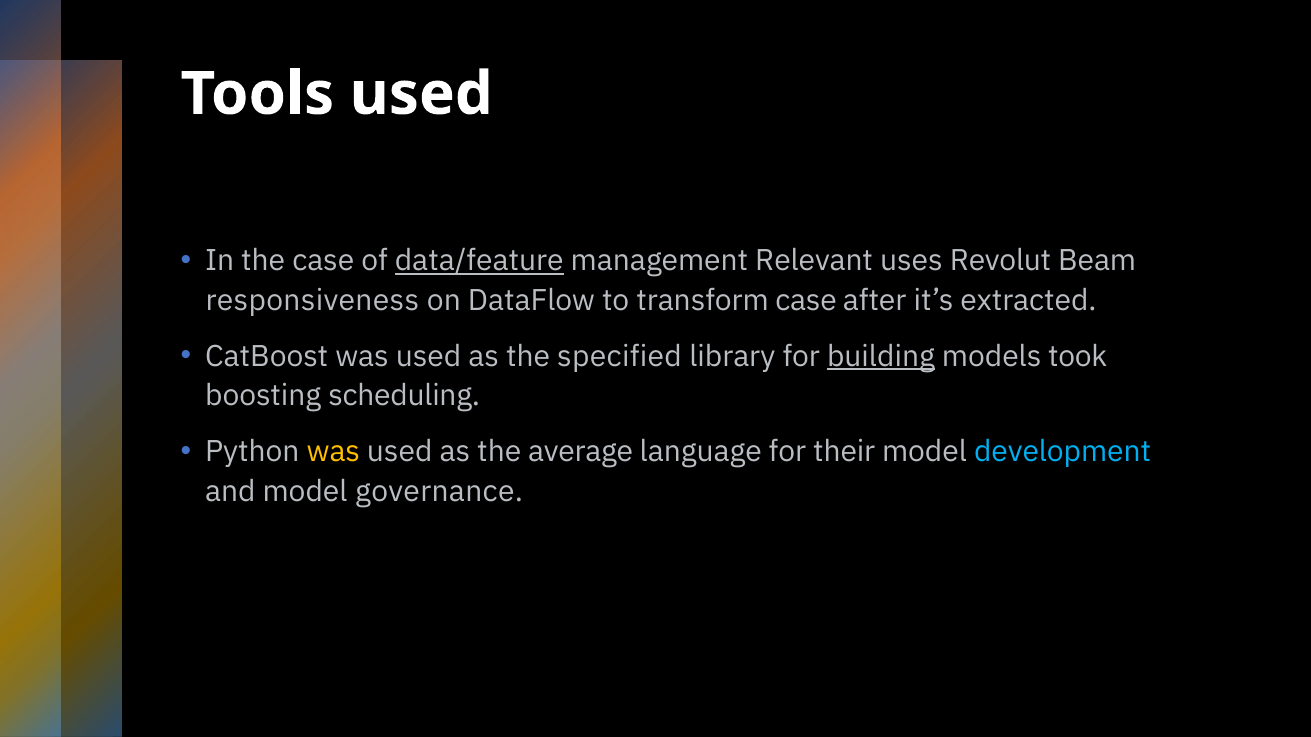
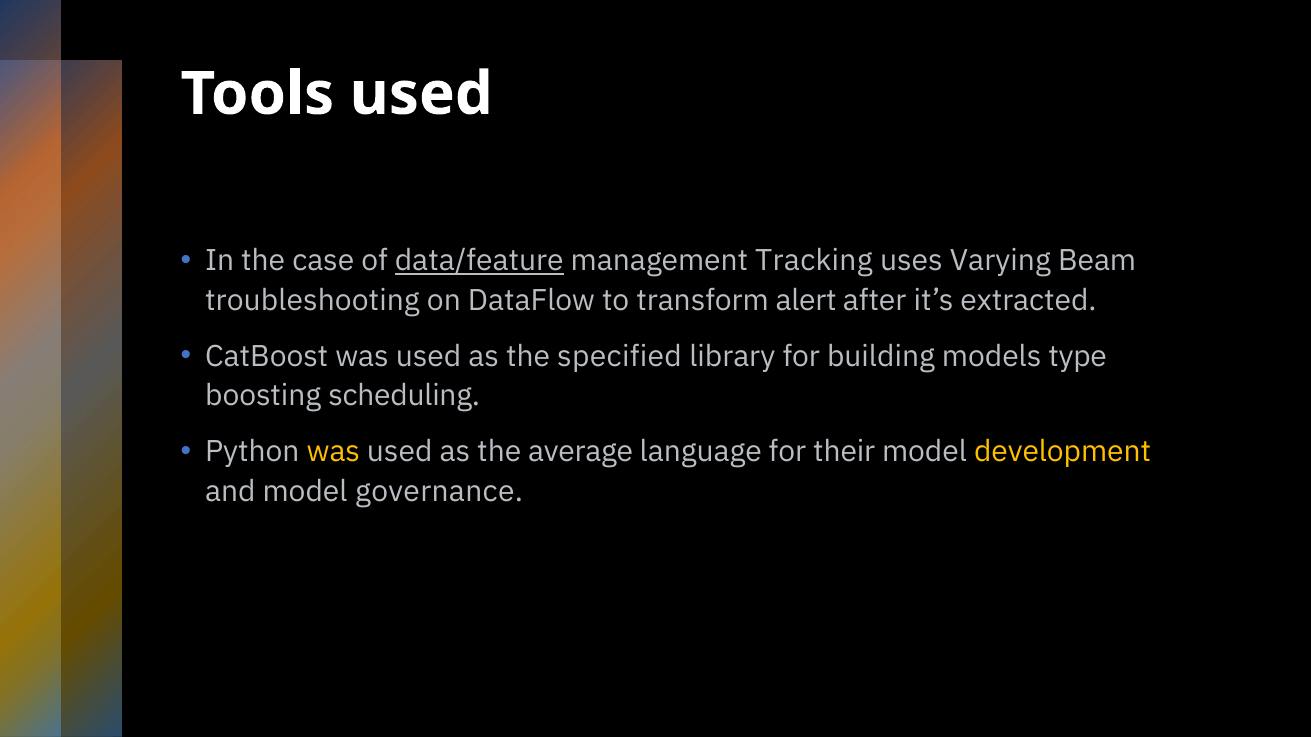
Relevant: Relevant -> Tracking
Revolut: Revolut -> Varying
responsiveness: responsiveness -> troubleshooting
transform case: case -> alert
building underline: present -> none
took: took -> type
development colour: light blue -> yellow
